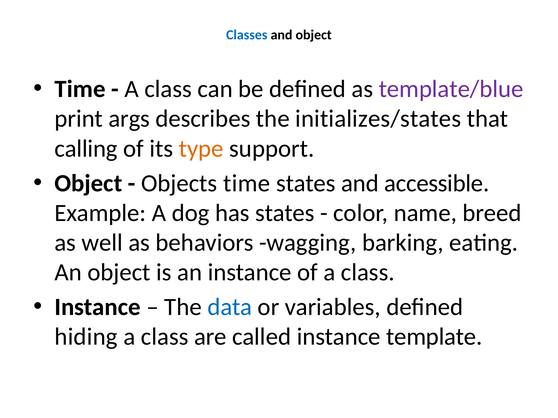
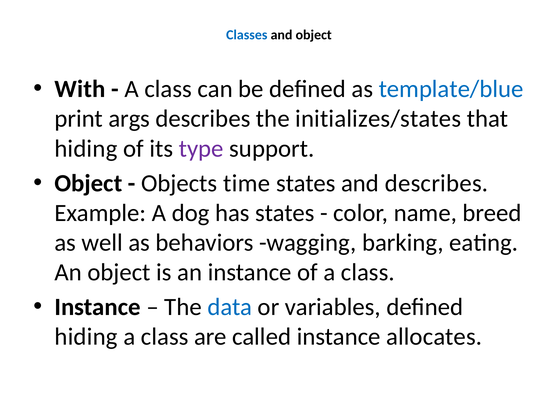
Time at (80, 89): Time -> With
template/blue colour: purple -> blue
calling at (86, 149): calling -> hiding
type colour: orange -> purple
and accessible: accessible -> describes
template: template -> allocates
